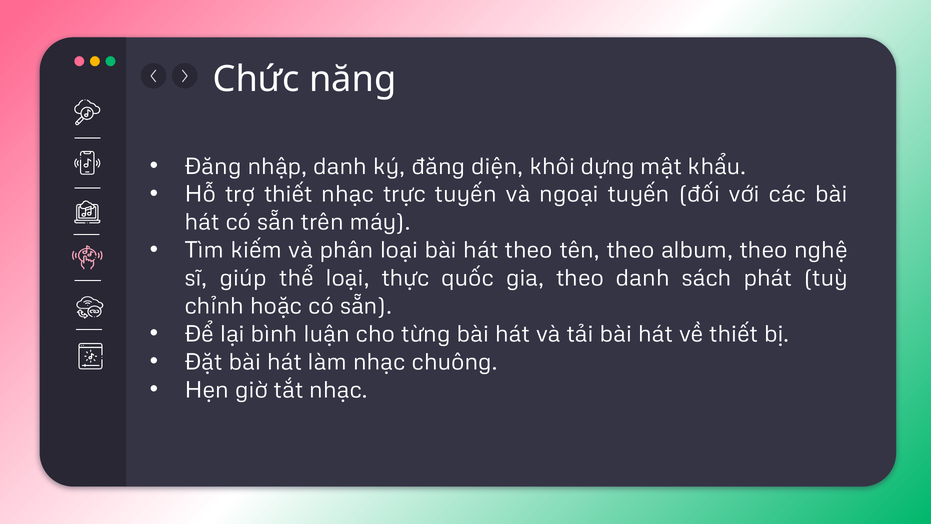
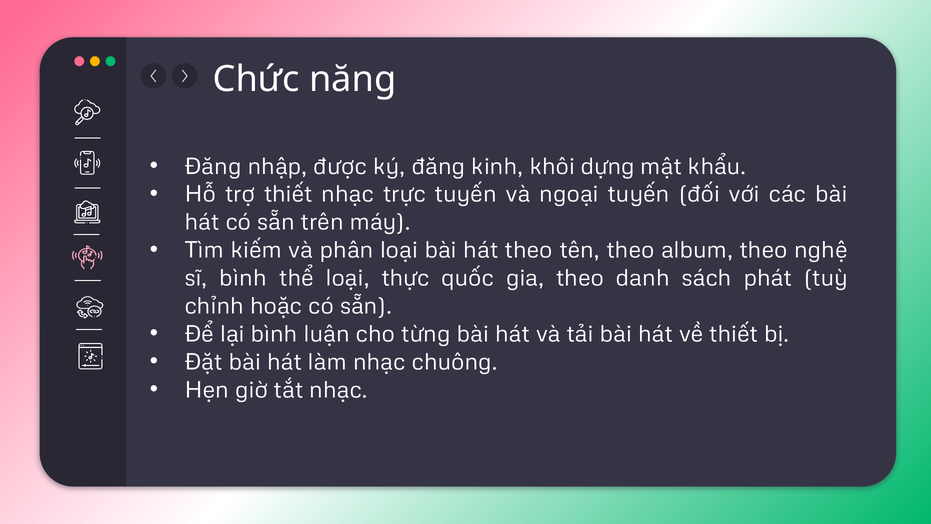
nhập danh: danh -> được
diện: diện -> kinh
sĩ giúp: giúp -> bình
